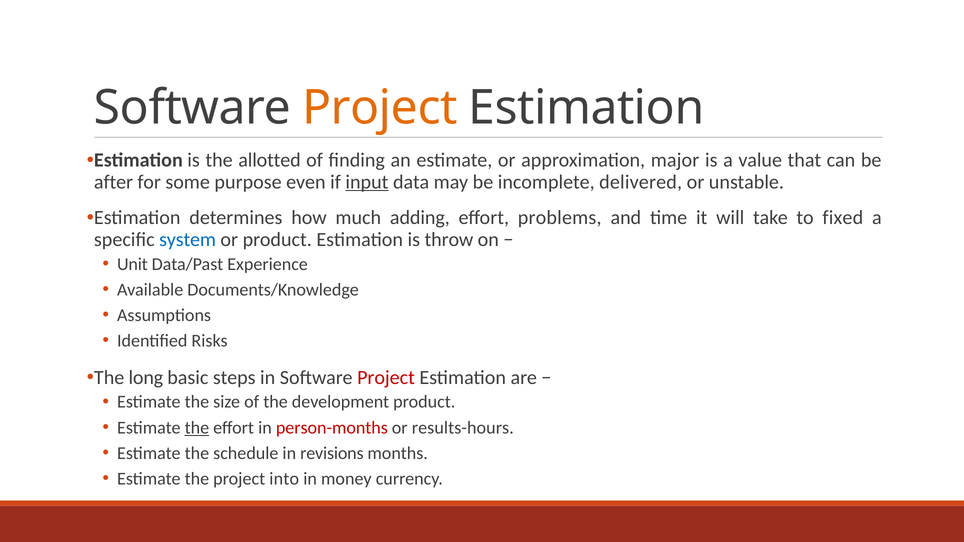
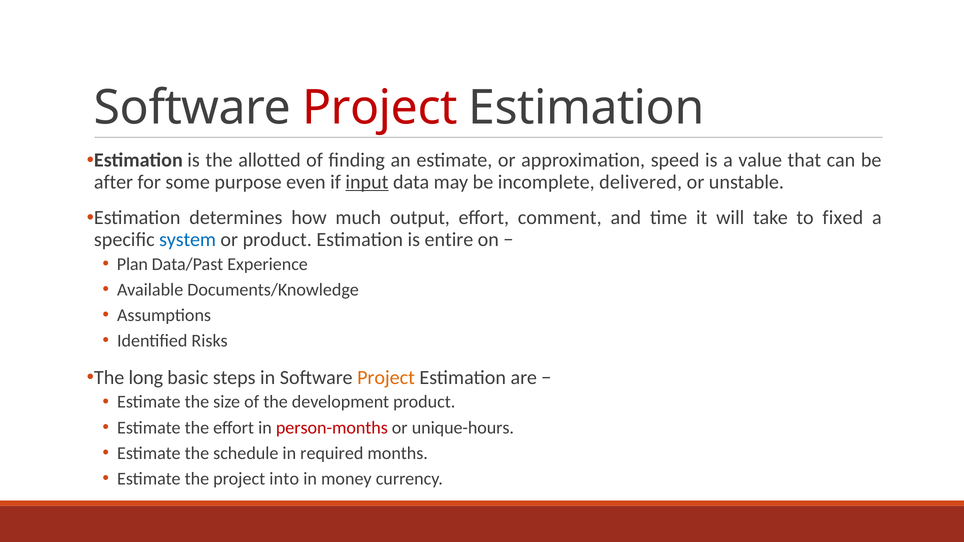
Project at (380, 108) colour: orange -> red
major: major -> speed
adding: adding -> output
problems: problems -> comment
throw: throw -> entire
Unit: Unit -> Plan
Project at (386, 378) colour: red -> orange
the at (197, 428) underline: present -> none
results-hours: results-hours -> unique-hours
revisions: revisions -> required
